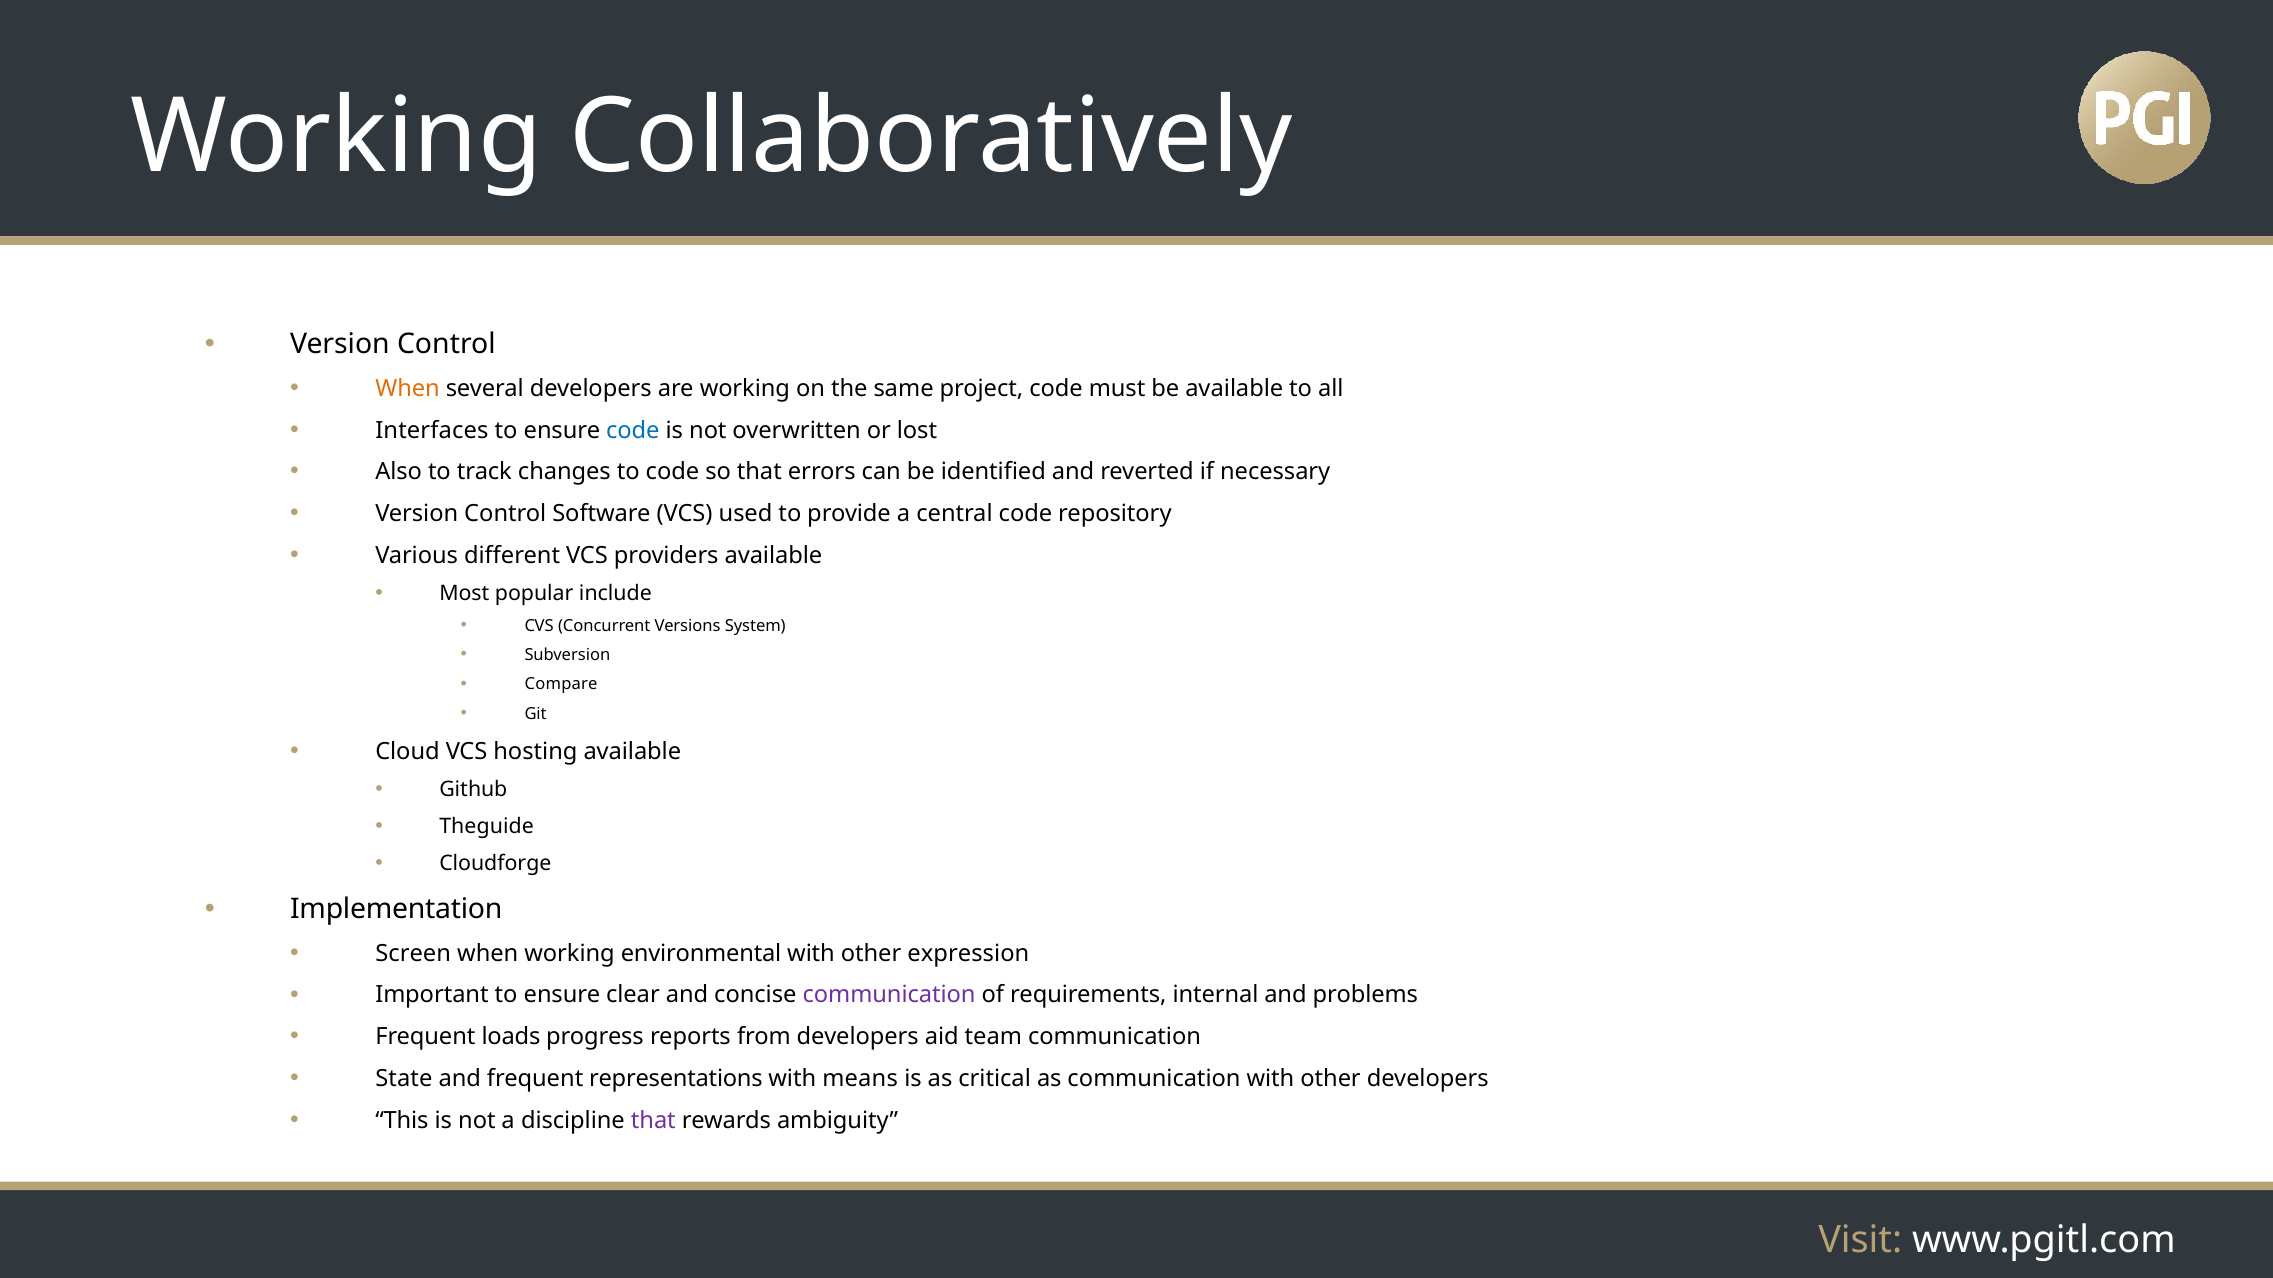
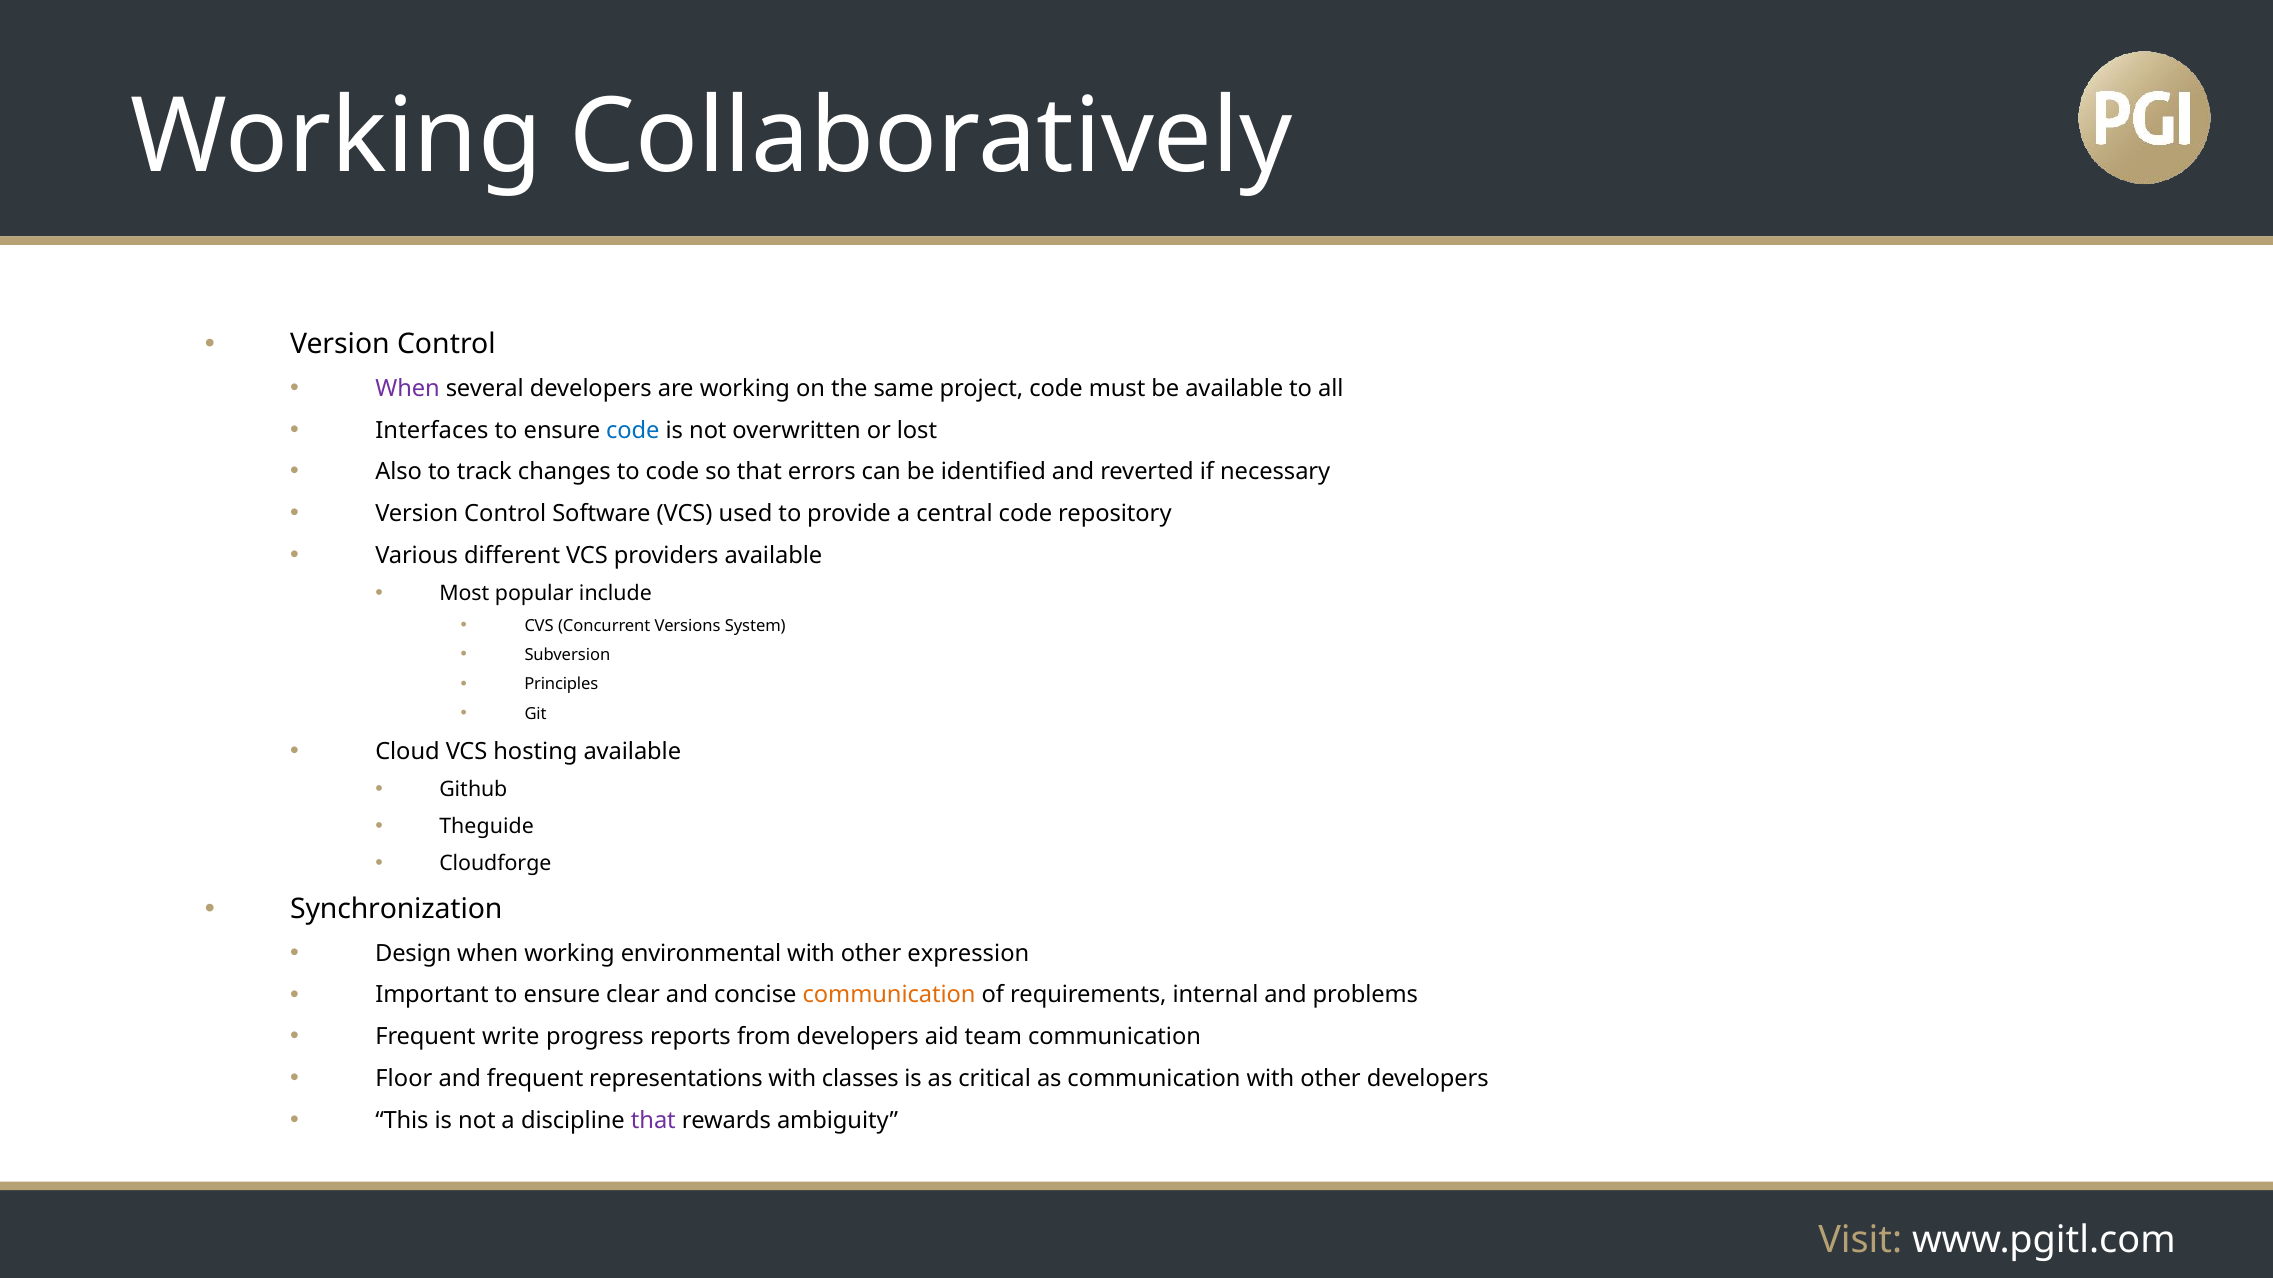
When at (408, 389) colour: orange -> purple
Compare: Compare -> Principles
Implementation: Implementation -> Synchronization
Screen: Screen -> Design
communication at (889, 996) colour: purple -> orange
loads: loads -> write
State: State -> Floor
means: means -> classes
